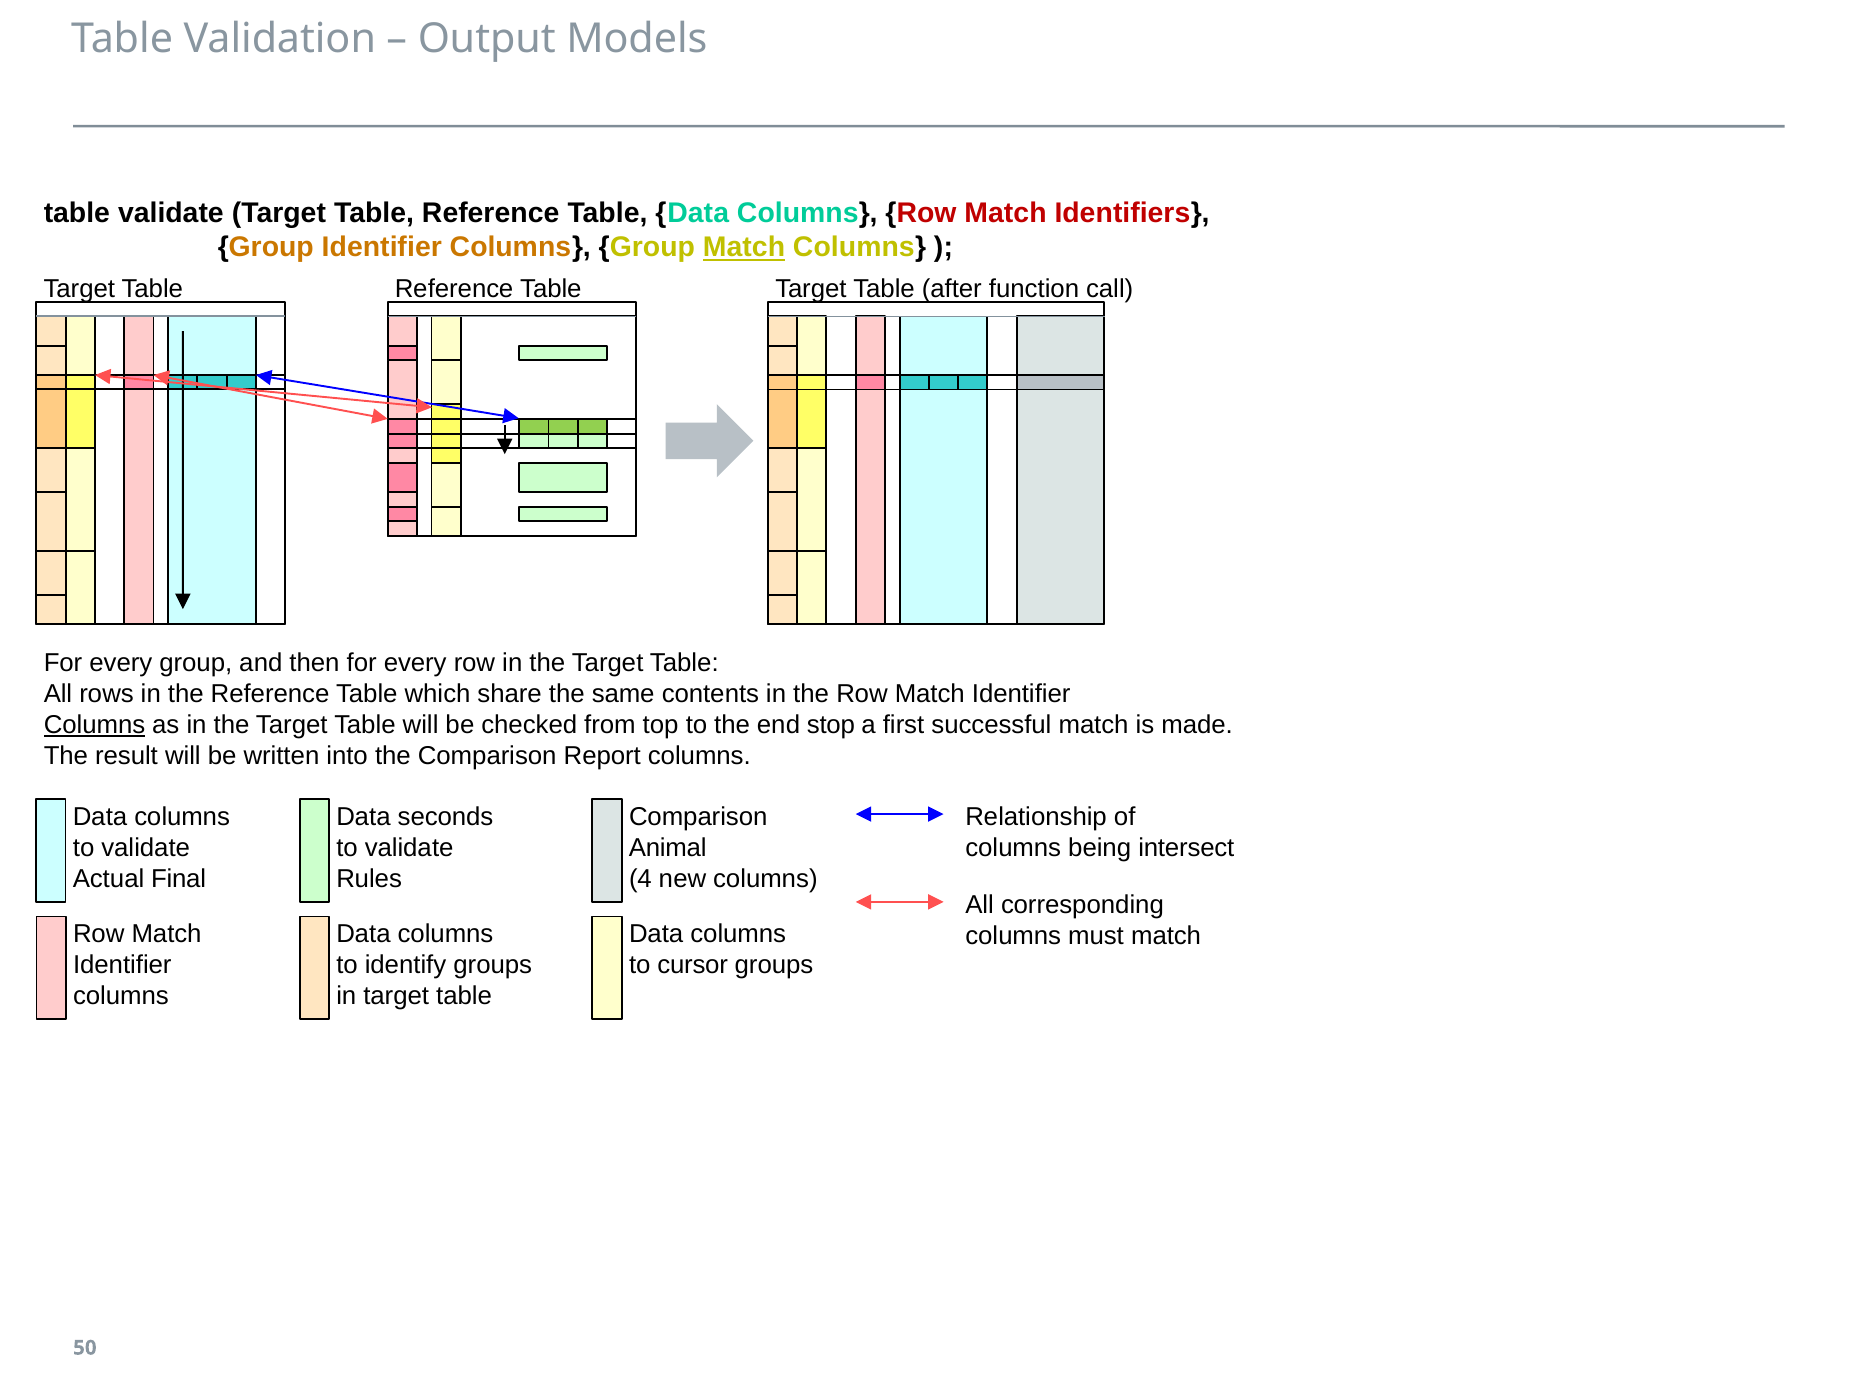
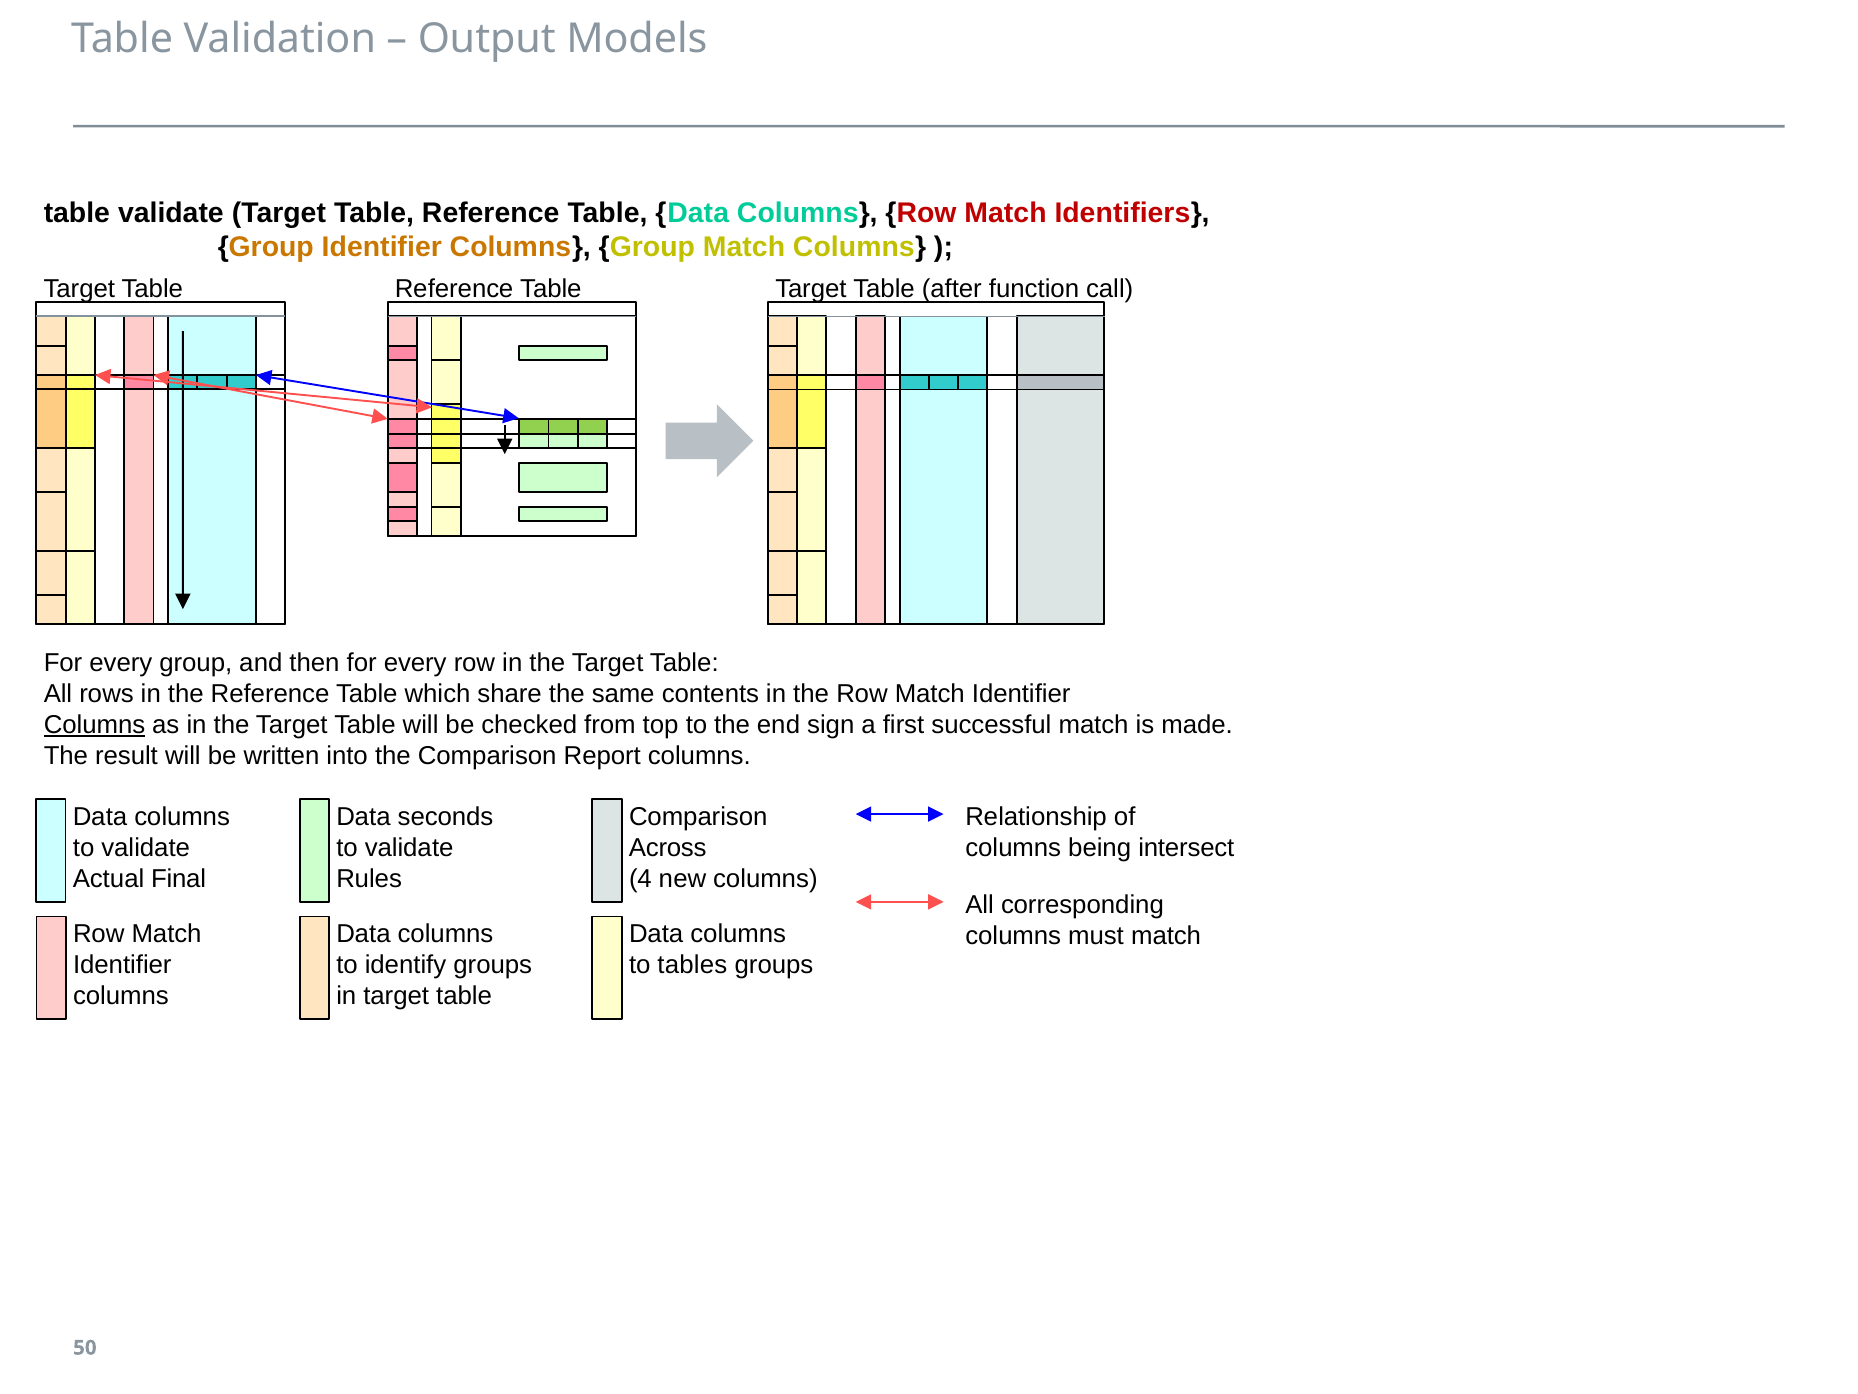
Match at (744, 248) underline: present -> none
stop: stop -> sign
Animal: Animal -> Across
cursor: cursor -> tables
